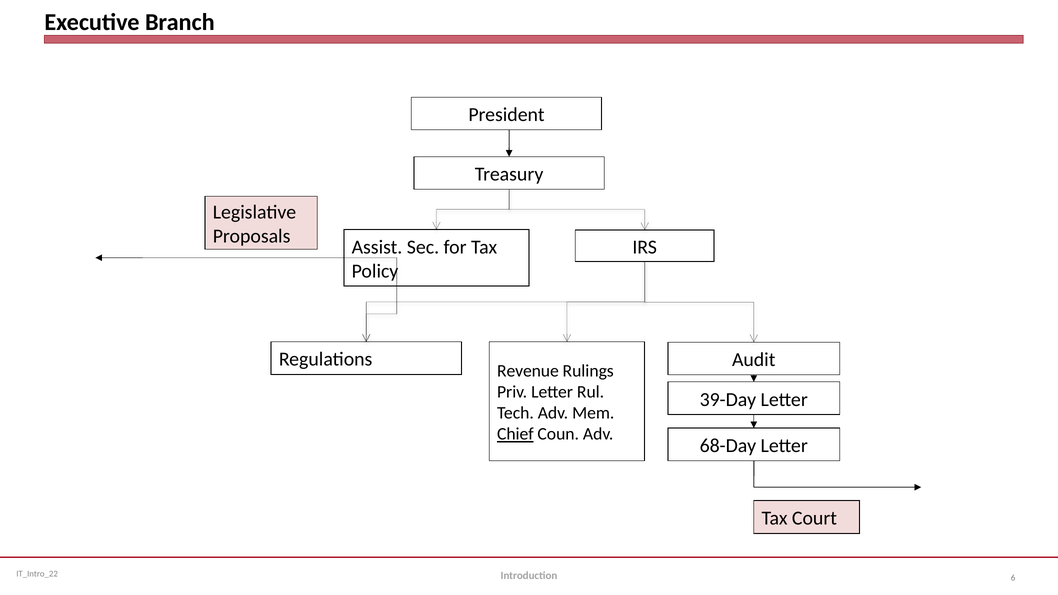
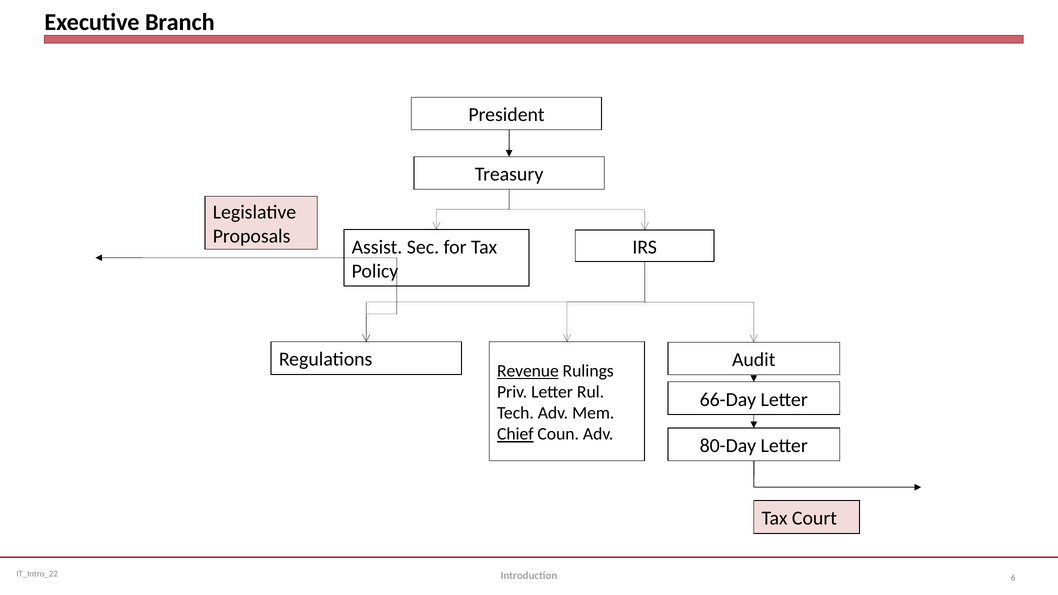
Revenue underline: none -> present
39-Day: 39-Day -> 66-Day
68-Day: 68-Day -> 80-Day
